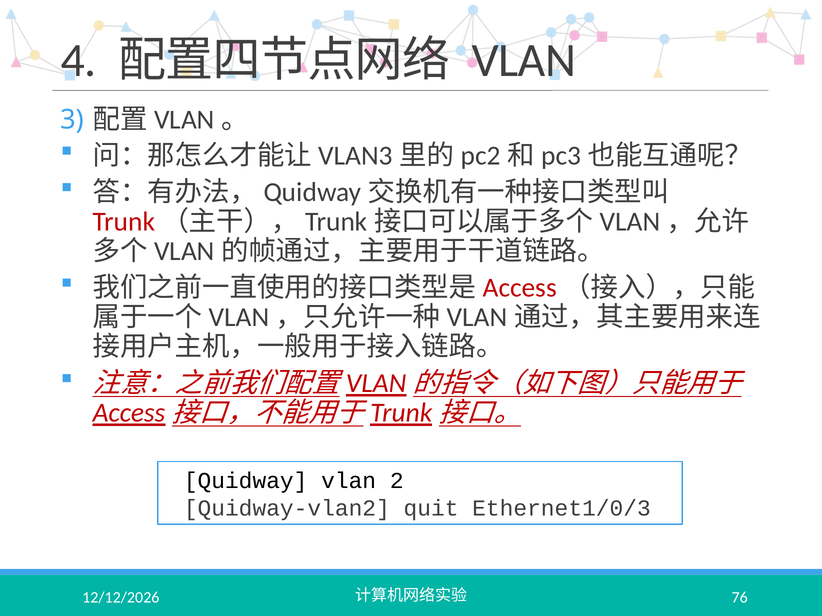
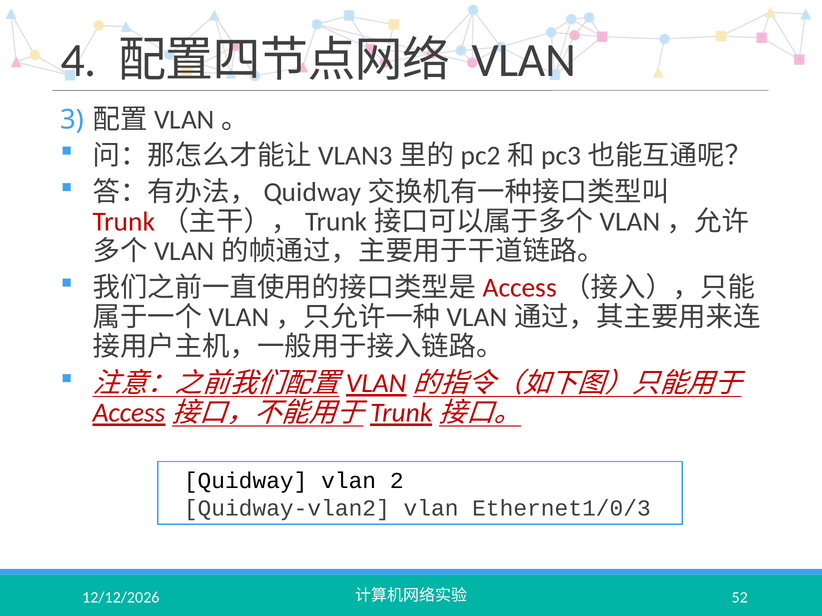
Quidway-vlan2 quit: quit -> vlan
76: 76 -> 52
